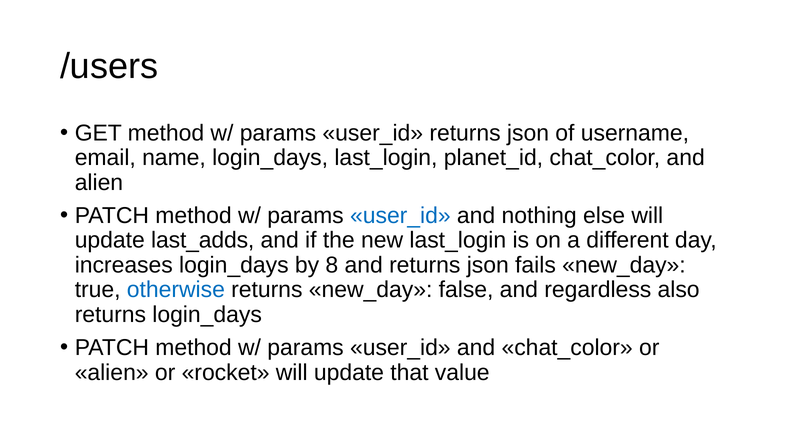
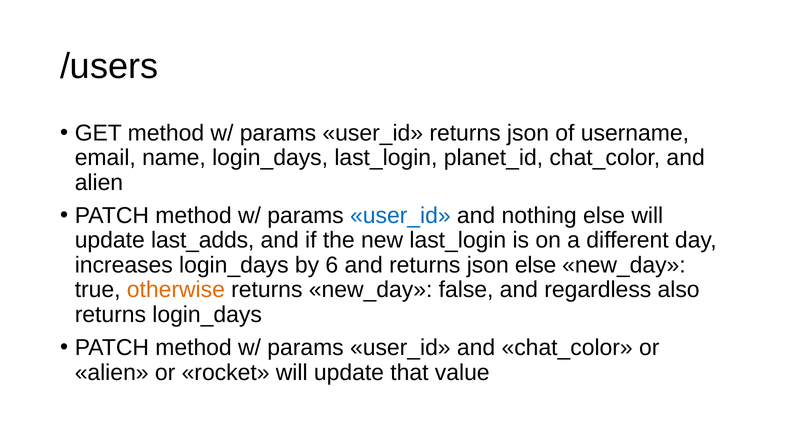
8: 8 -> 6
json fails: fails -> else
otherwise colour: blue -> orange
